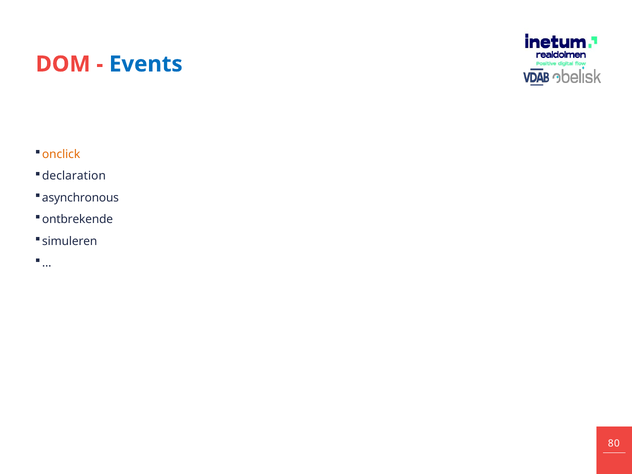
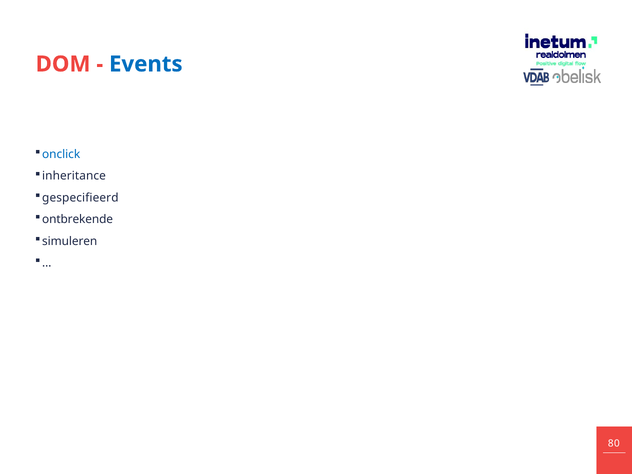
onclick colour: orange -> blue
declaration: declaration -> inheritance
asynchronous: asynchronous -> gespecifieerd
